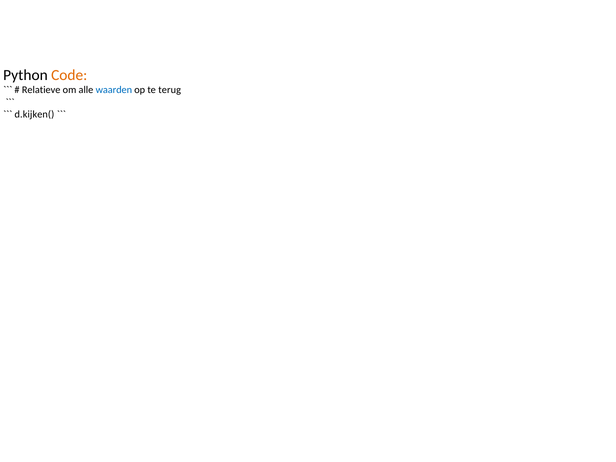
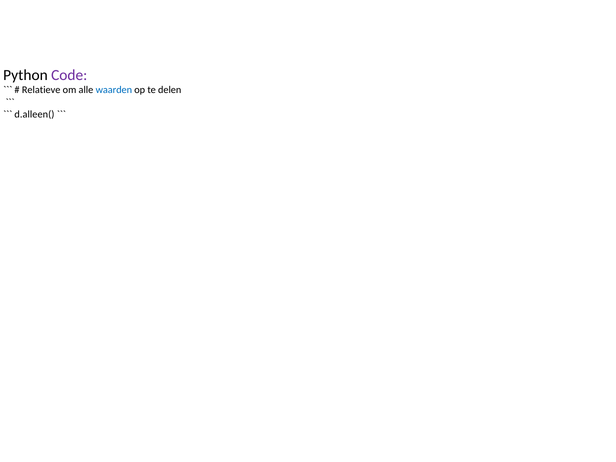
Code colour: orange -> purple
terug: terug -> delen
d.kijken(: d.kijken( -> d.alleen(
